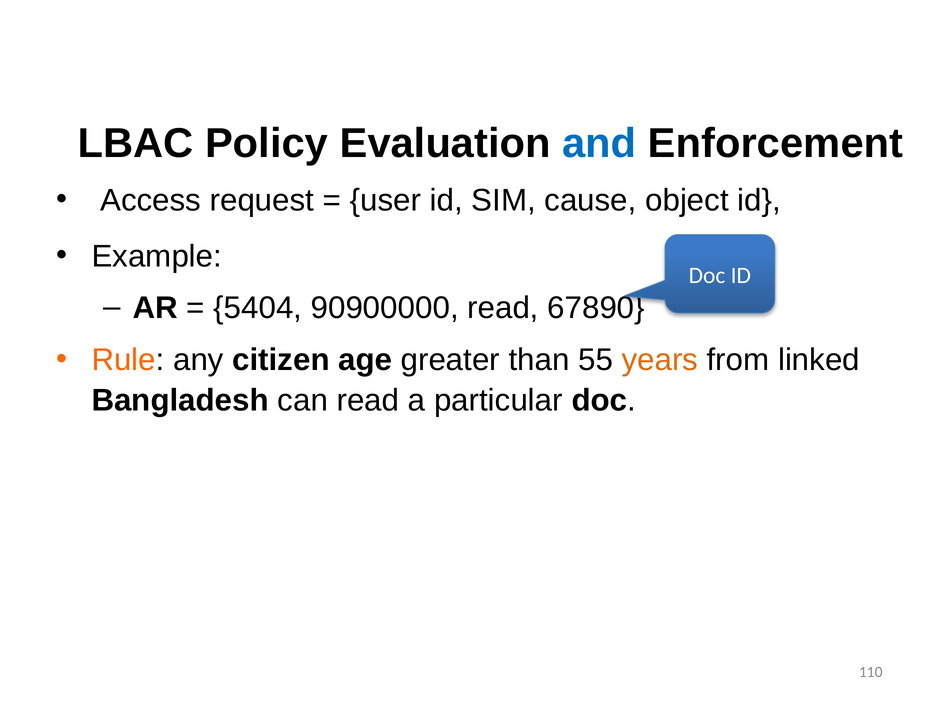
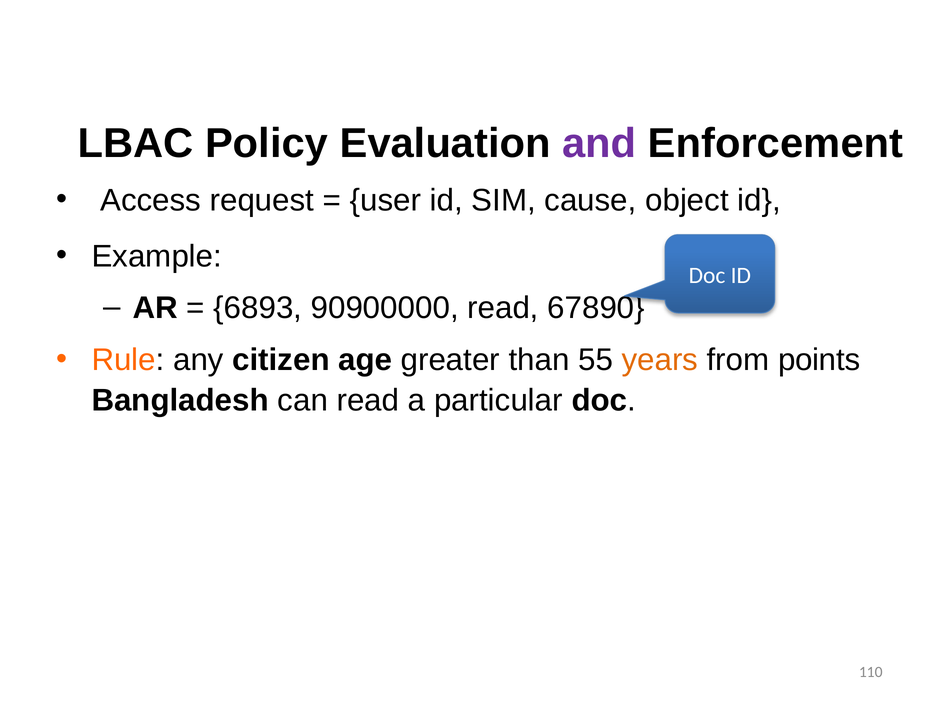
and colour: blue -> purple
5404: 5404 -> 6893
linked: linked -> points
